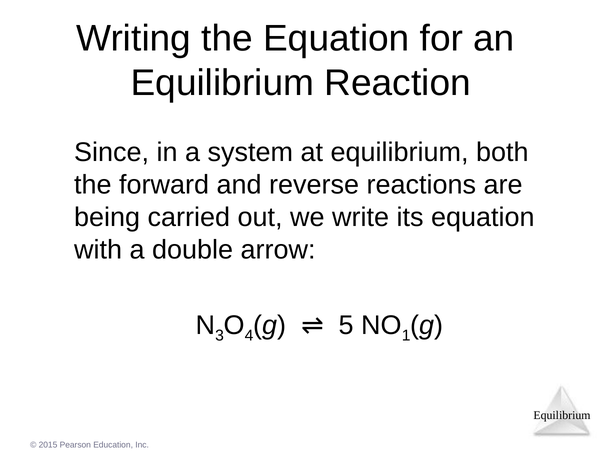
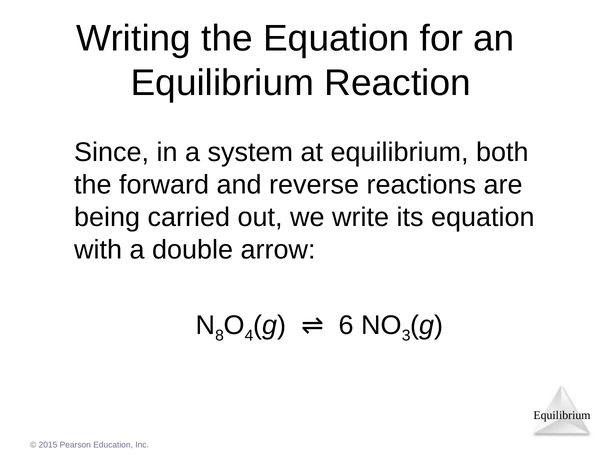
3: 3 -> 8
5: 5 -> 6
1: 1 -> 3
